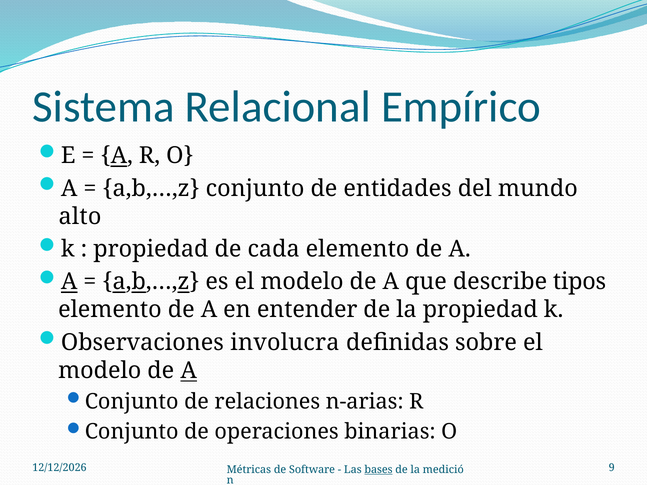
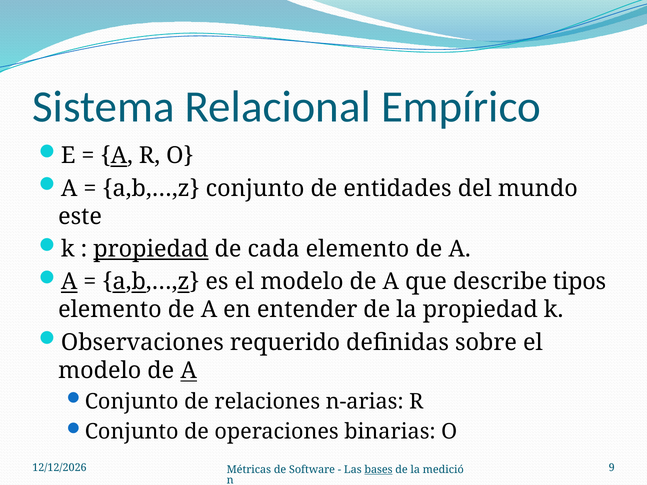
alto: alto -> este
propiedad at (151, 249) underline: none -> present
involucra: involucra -> requerido
